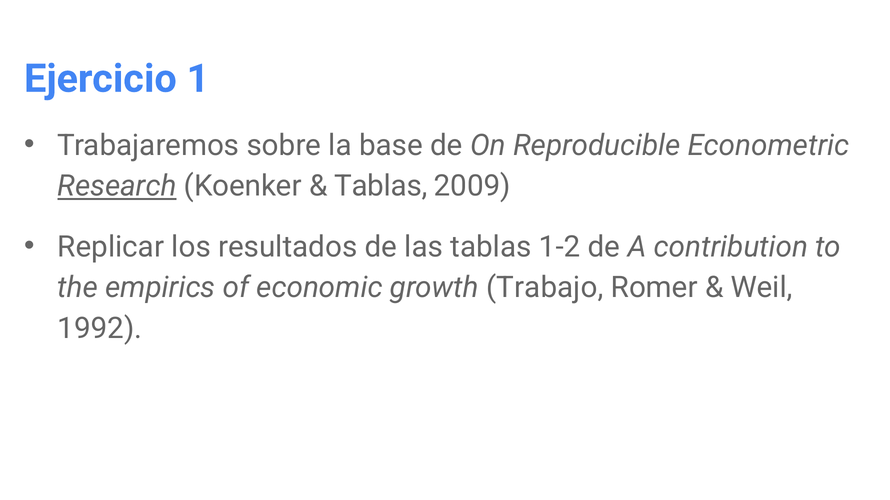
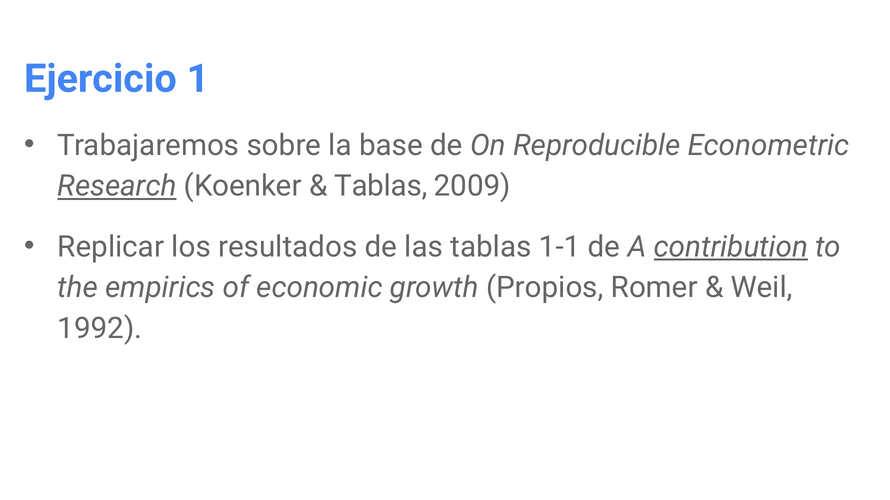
1-2: 1-2 -> 1-1
contribution underline: none -> present
Trabajo: Trabajo -> Propios
